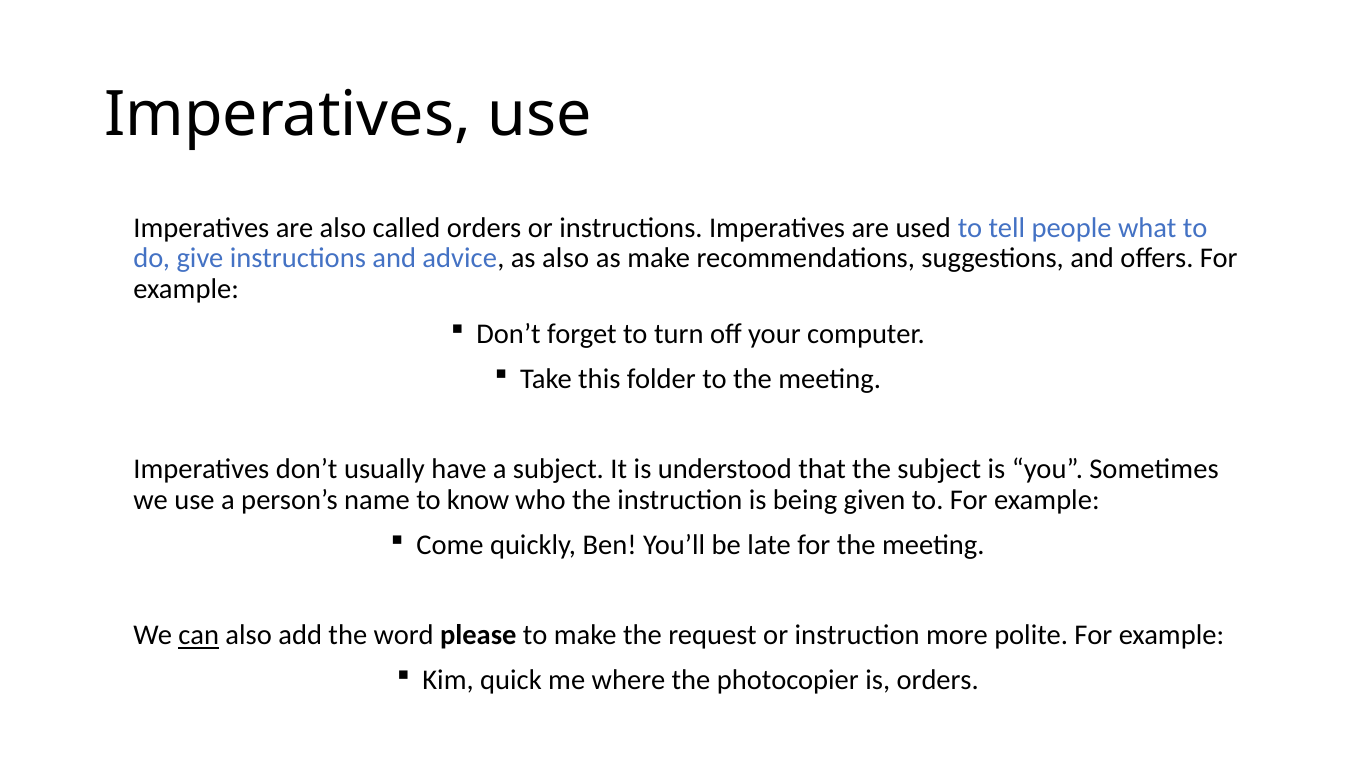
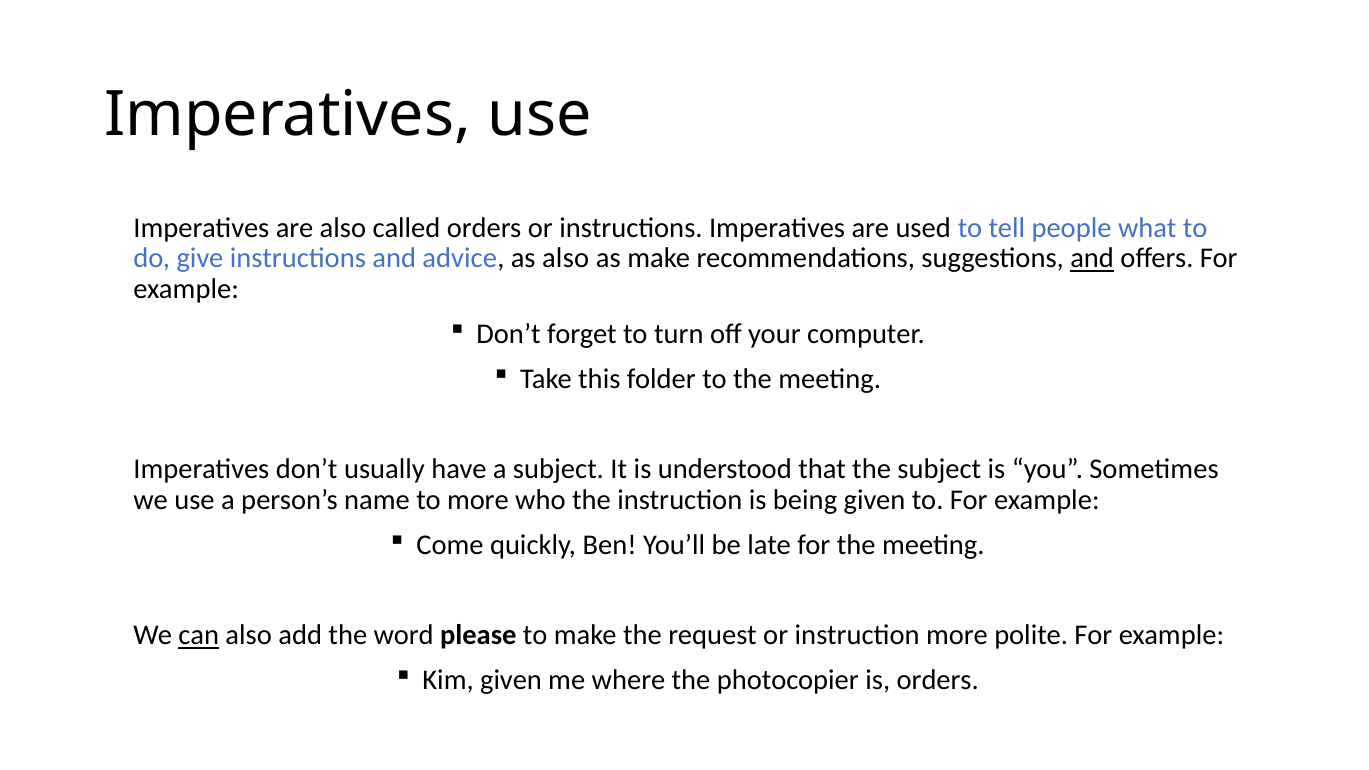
and at (1092, 258) underline: none -> present
to know: know -> more
Kim quick: quick -> given
